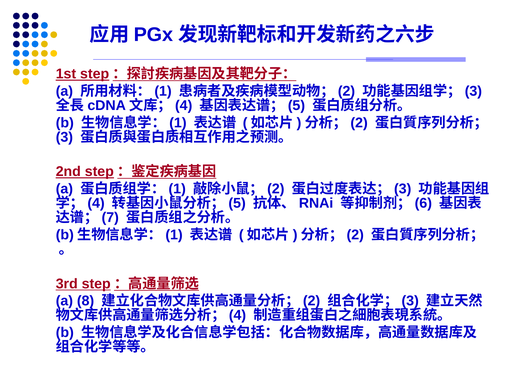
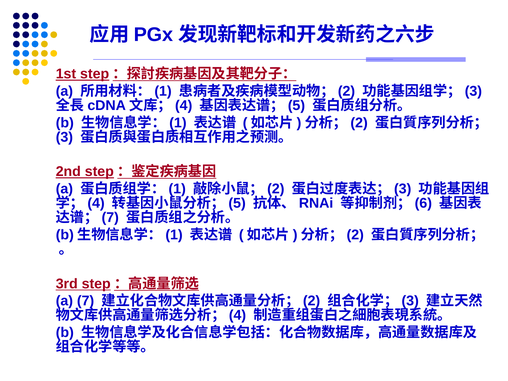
8: 8 -> 7
